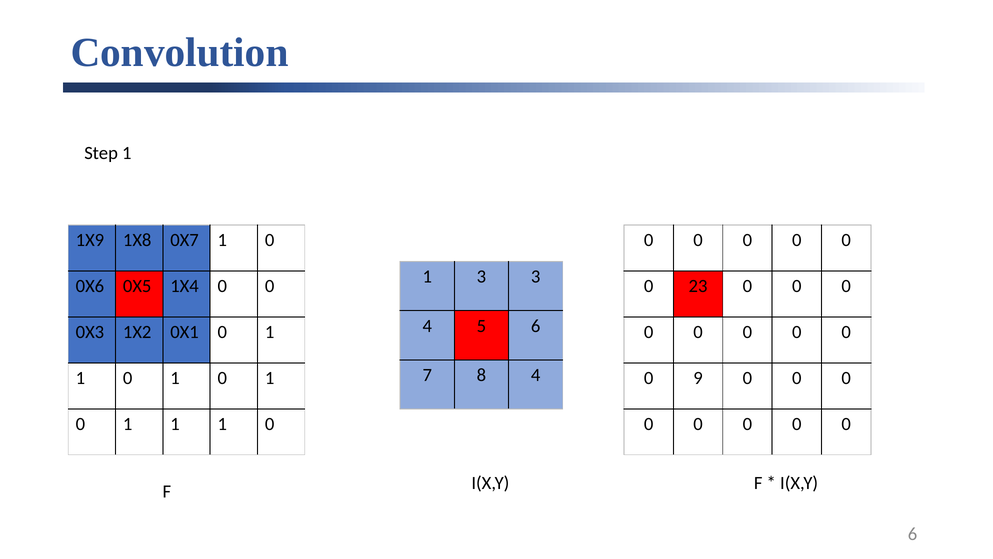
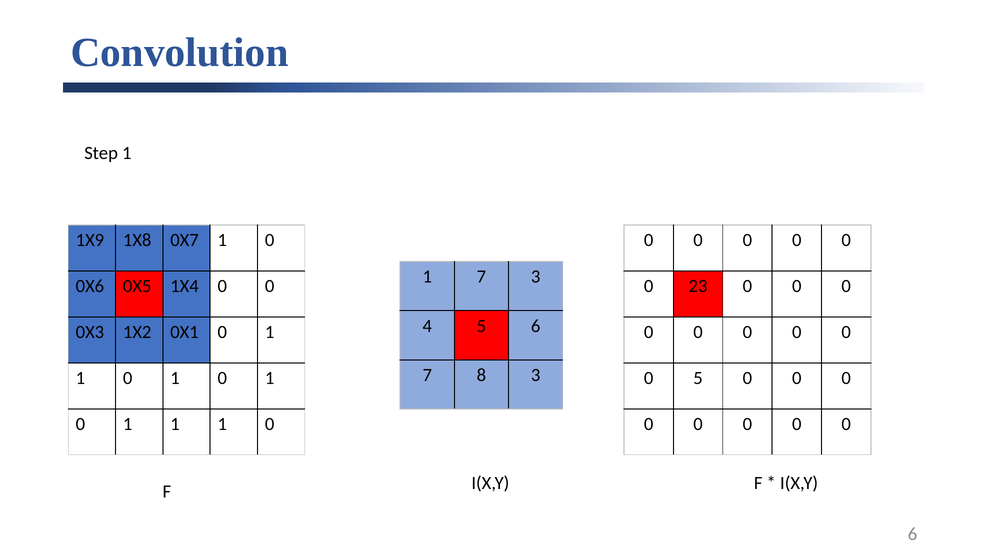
1 3: 3 -> 7
8 4: 4 -> 3
0 9: 9 -> 5
